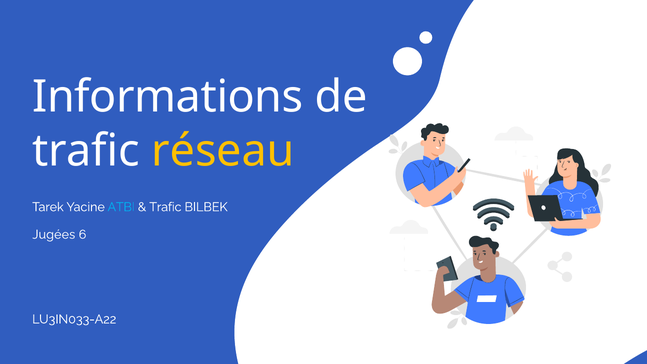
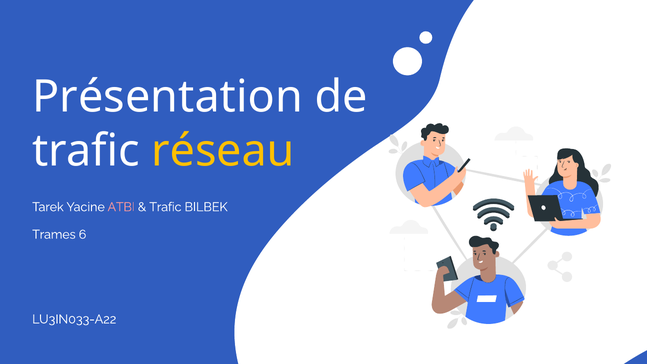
Informations: Informations -> Présentation
ATBI colour: light blue -> pink
Jugées: Jugées -> Trames
